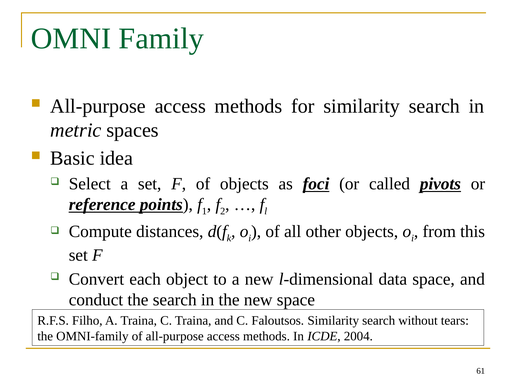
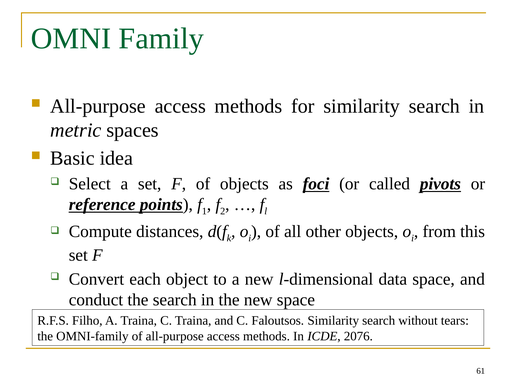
2004: 2004 -> 2076
